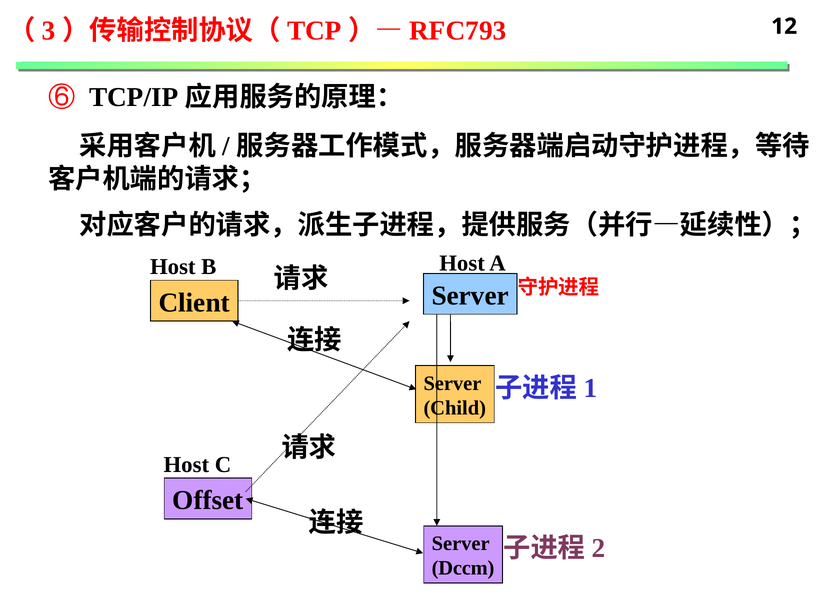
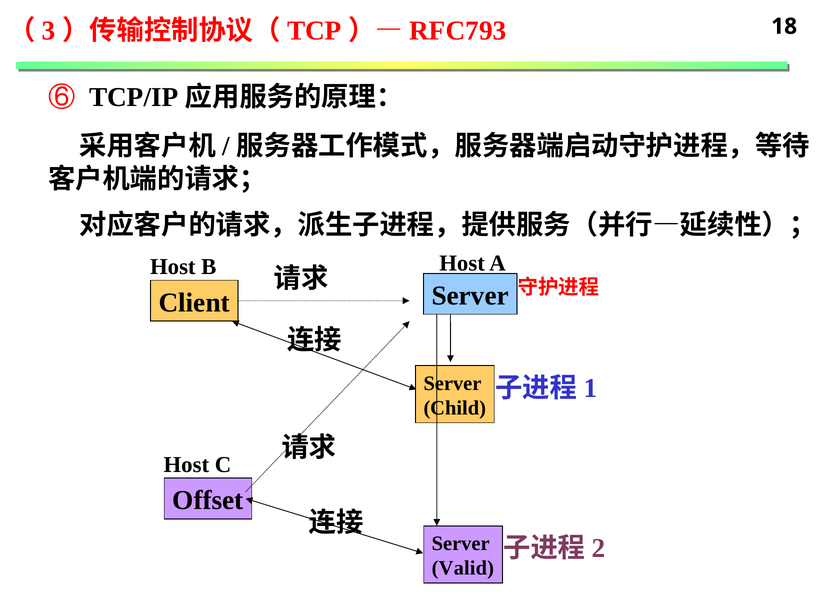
12: 12 -> 18
Dccm: Dccm -> Valid
